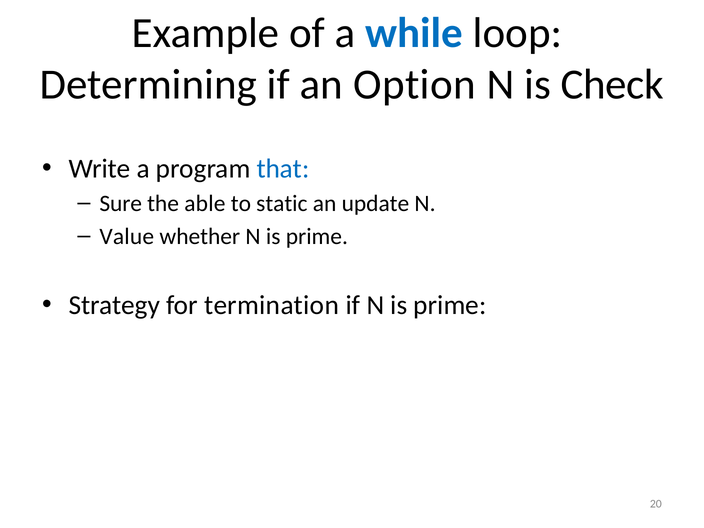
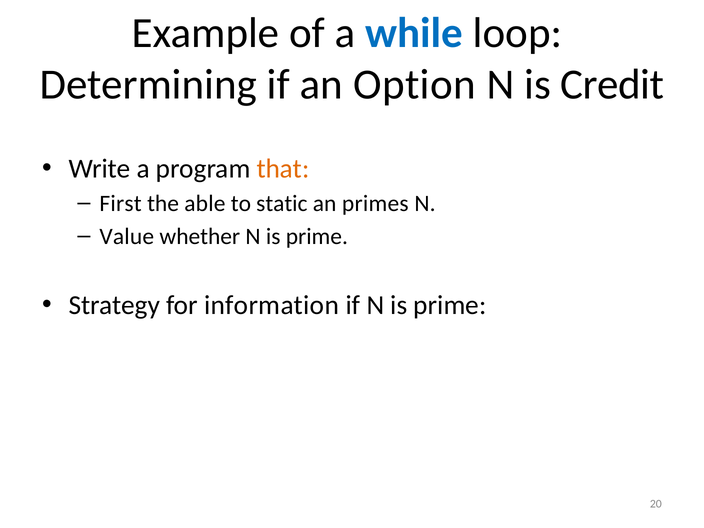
Check: Check -> Credit
that colour: blue -> orange
Sure: Sure -> First
update: update -> primes
termination: termination -> information
